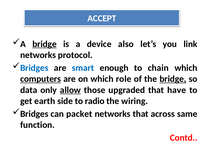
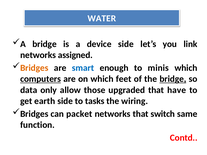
ACCEPT: ACCEPT -> WATER
bridge at (44, 44) underline: present -> none
device also: also -> side
protocol: protocol -> assigned
Bridges at (34, 68) colour: blue -> orange
chain: chain -> minis
role: role -> feet
allow underline: present -> none
radio: radio -> tasks
across: across -> switch
